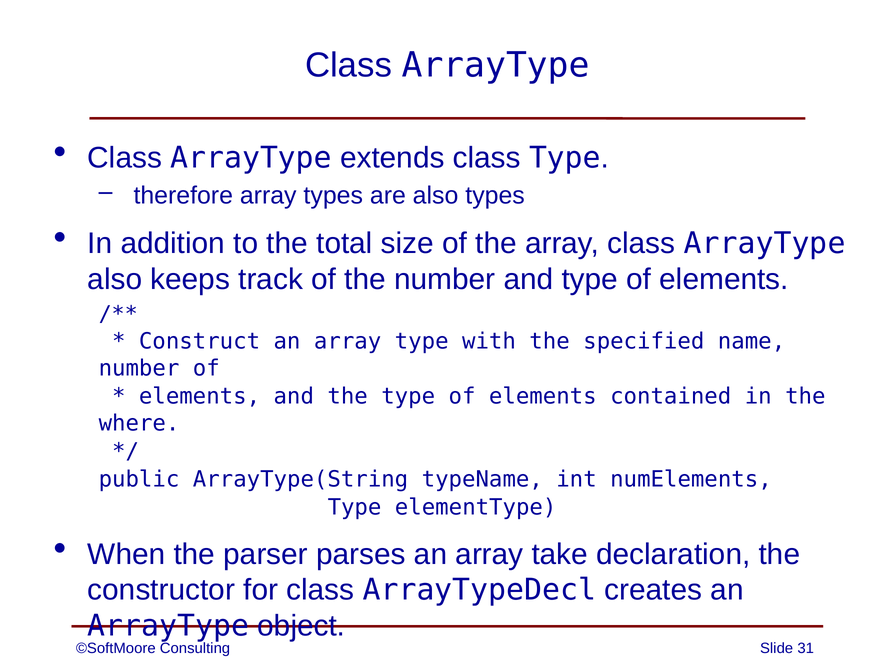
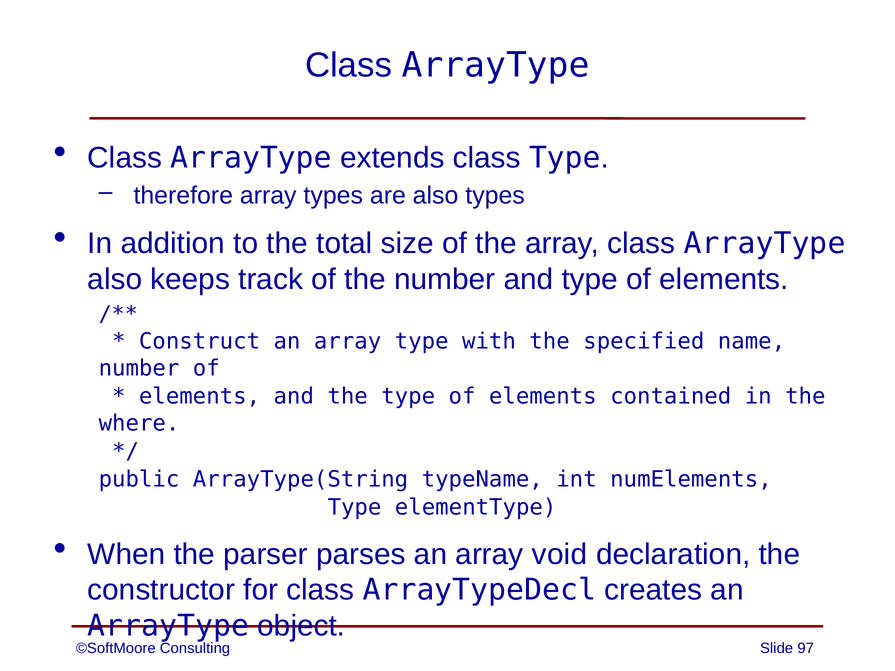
take: take -> void
31: 31 -> 97
